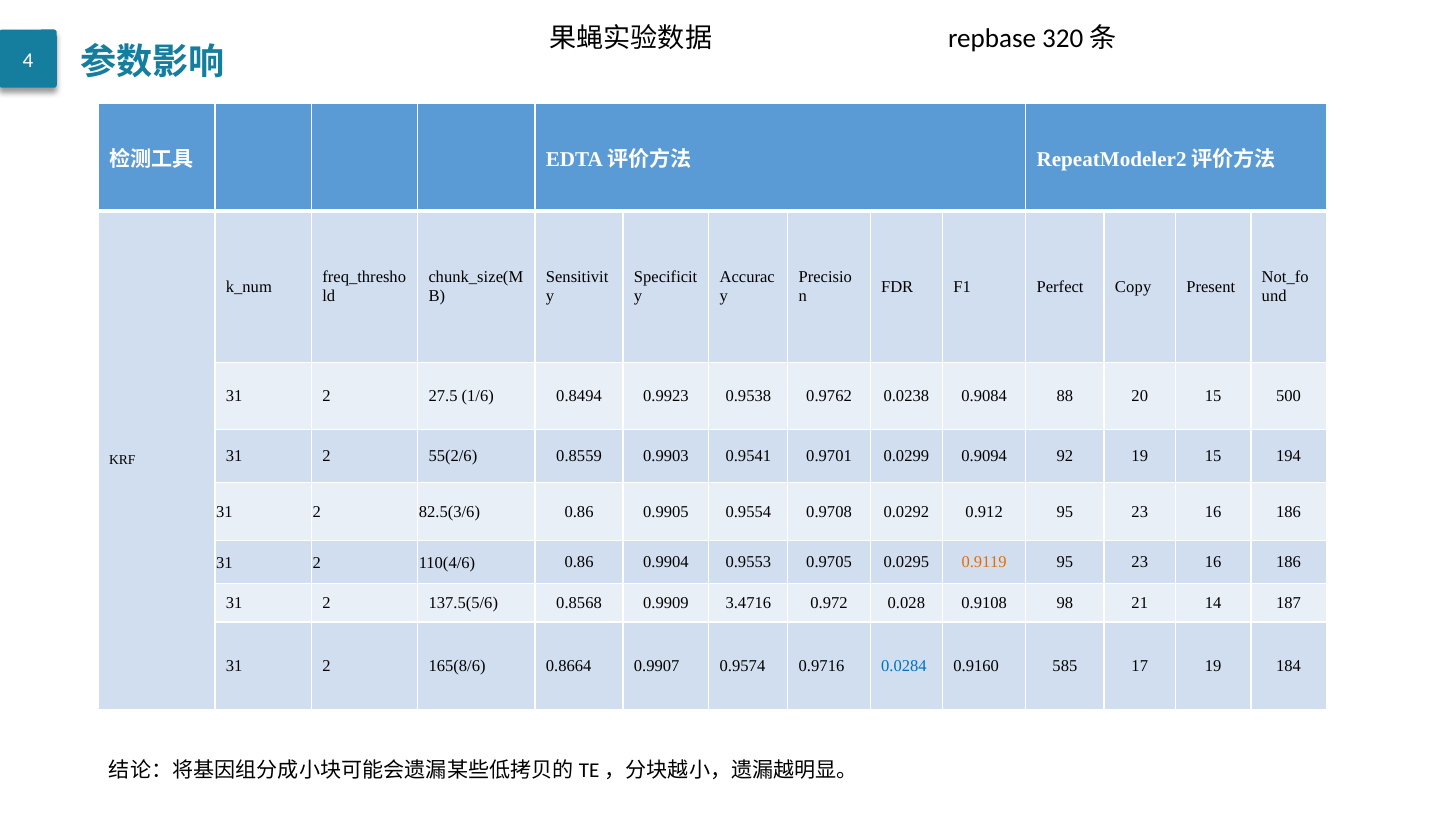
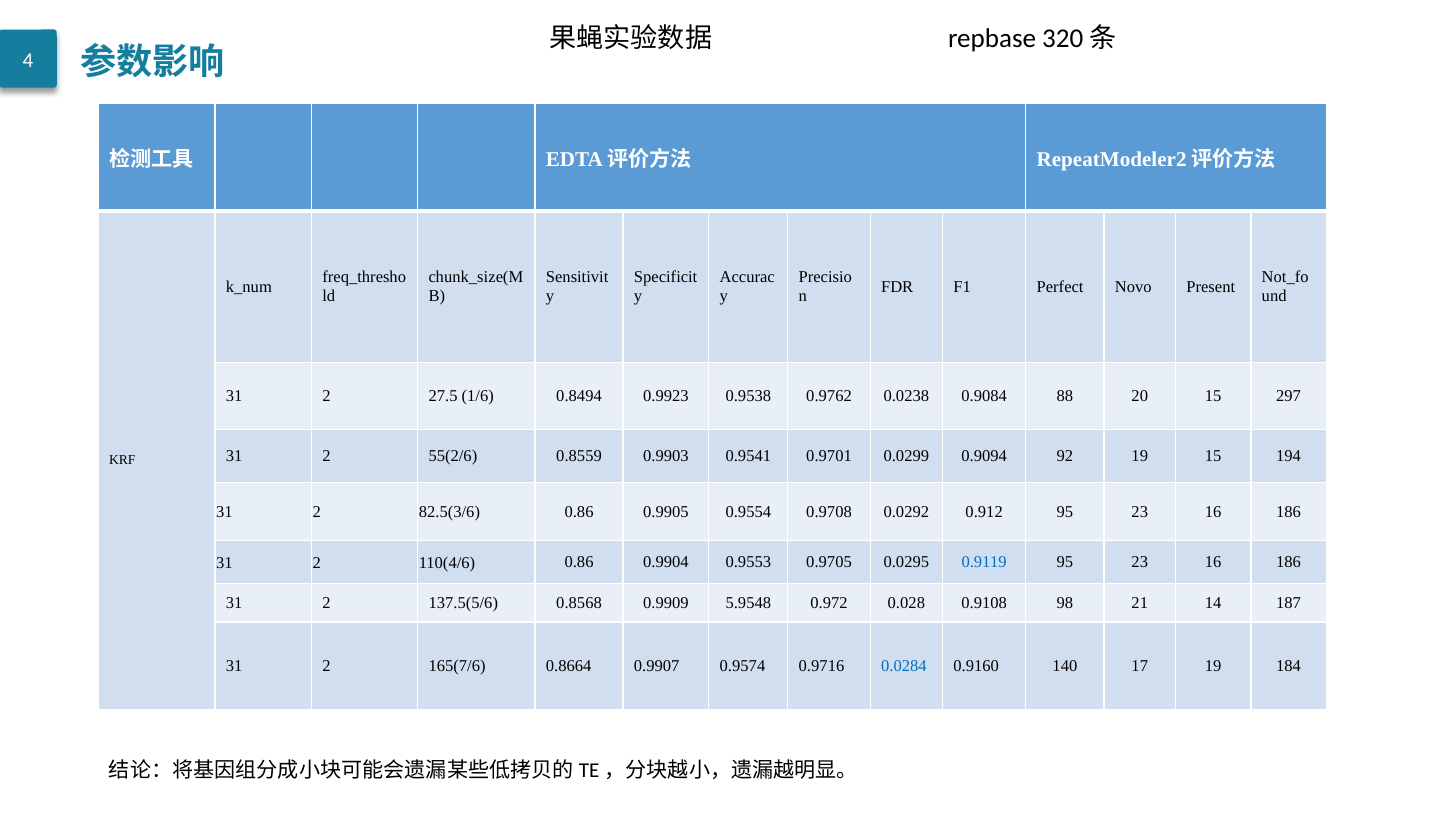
Copy: Copy -> Novo
500: 500 -> 297
0.9119 colour: orange -> blue
3.4716: 3.4716 -> 5.9548
165(8/6: 165(8/6 -> 165(7/6
585: 585 -> 140
